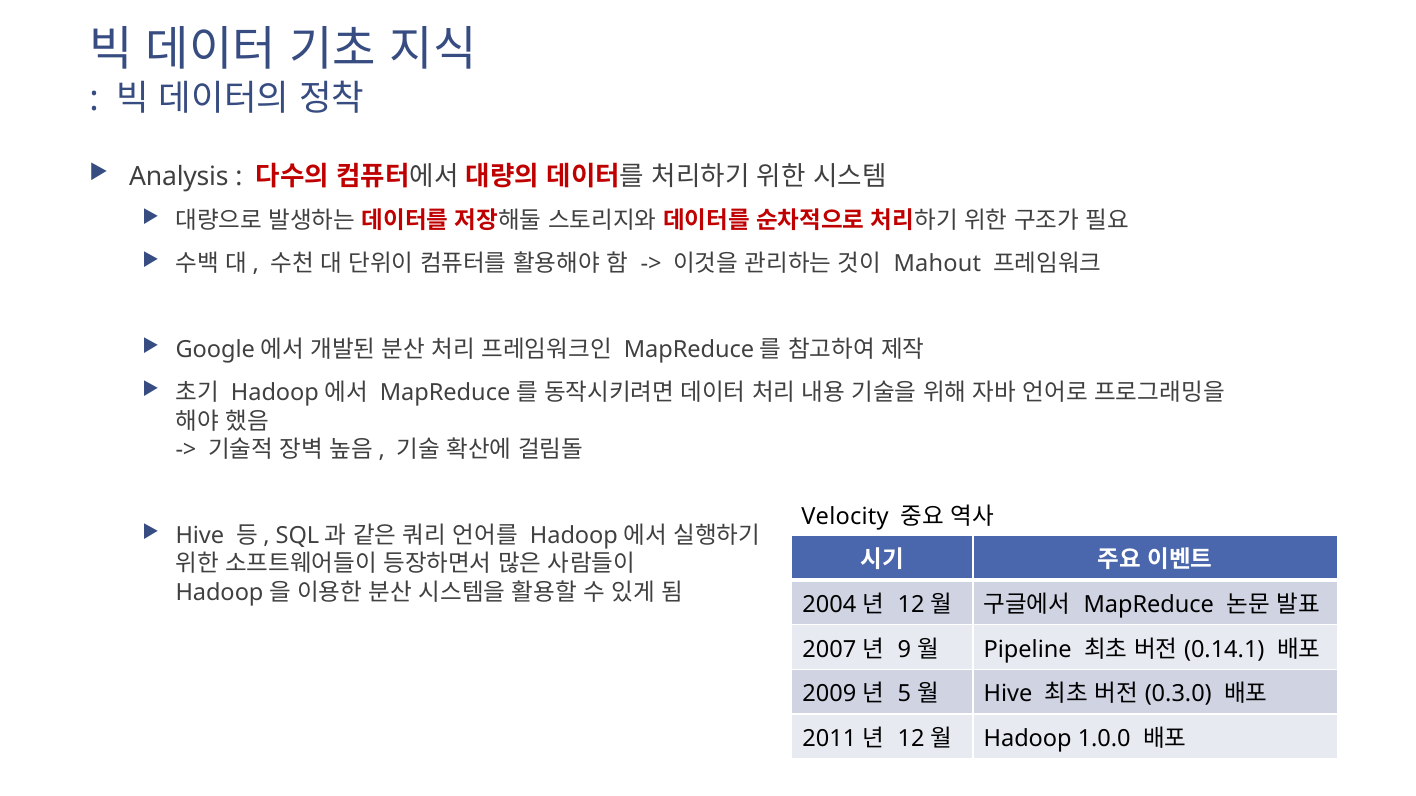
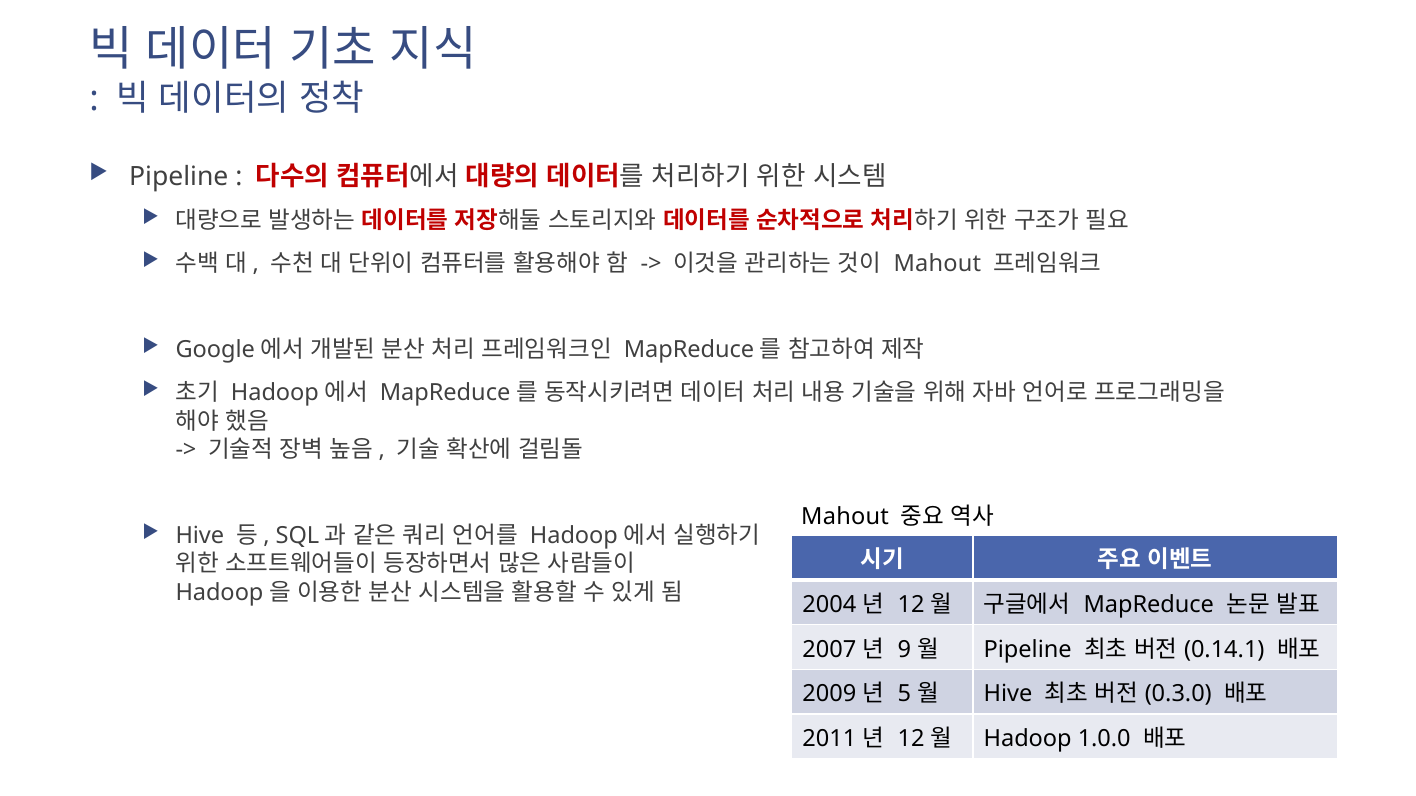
Analysis at (179, 177): Analysis -> Pipeline
Velocity at (845, 517): Velocity -> Mahout
